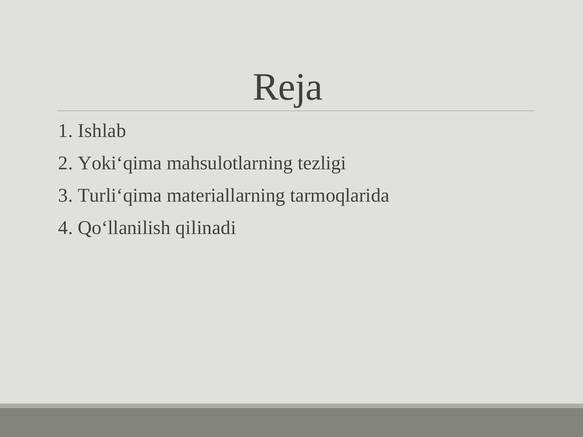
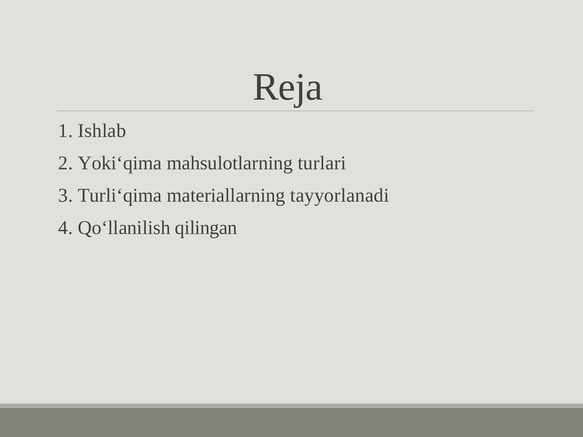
tezligi: tezligi -> turlari
tarmoqlarida: tarmoqlarida -> tayyorlanadi
qilinadi: qilinadi -> qilingan
